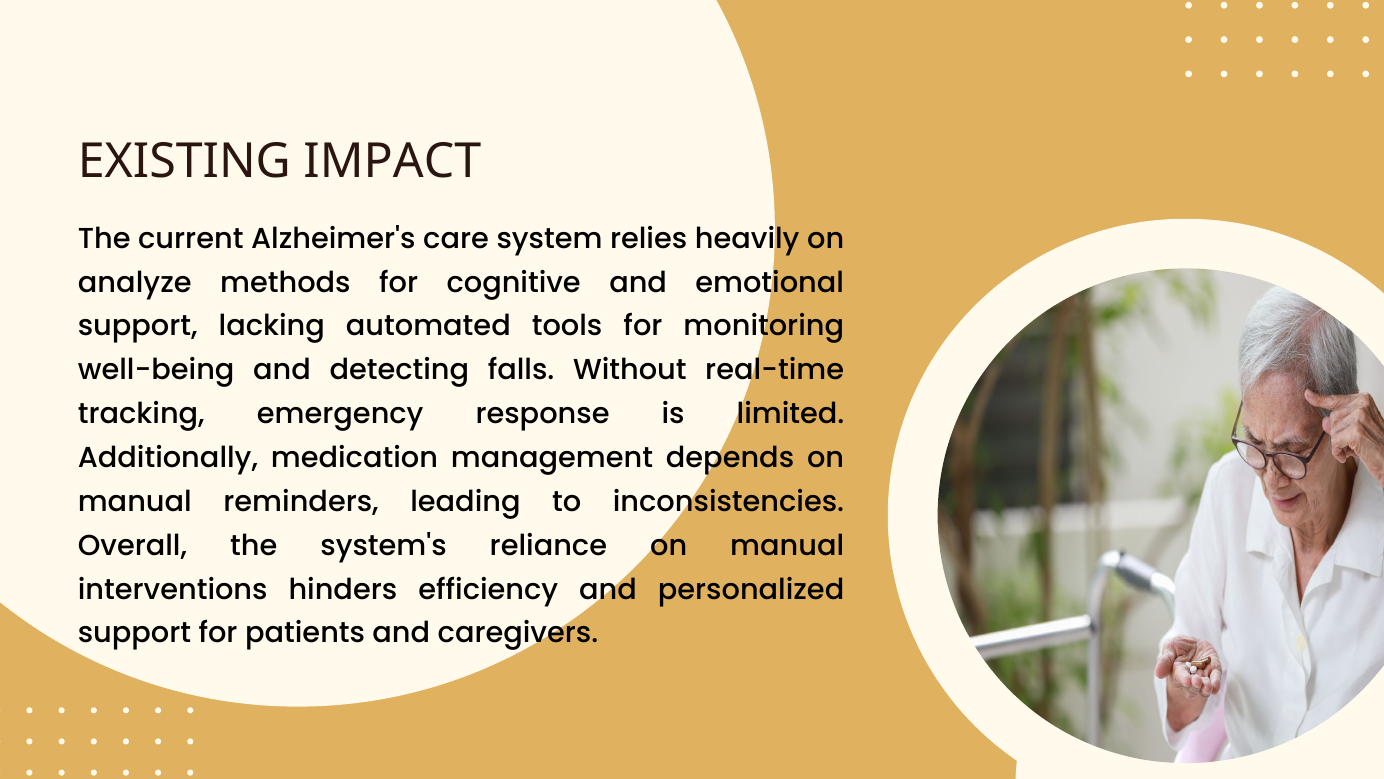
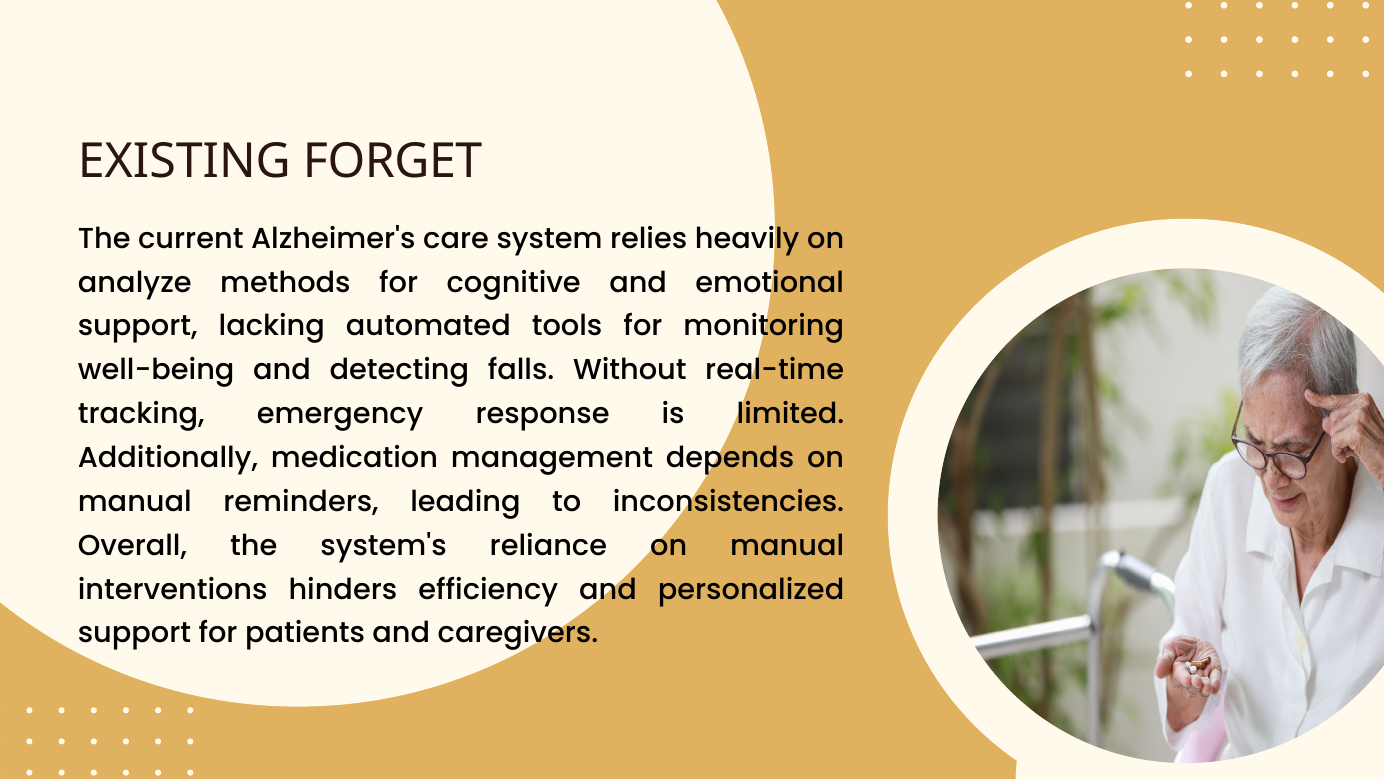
IMPACT: IMPACT -> FORGET
